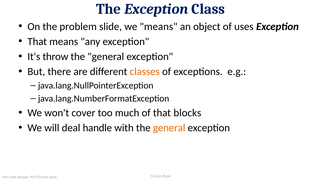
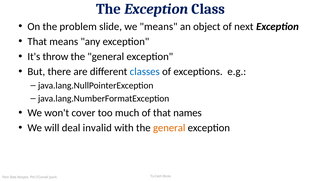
uses: uses -> next
classes colour: orange -> blue
that blocks: blocks -> names
handle: handle -> invalid
